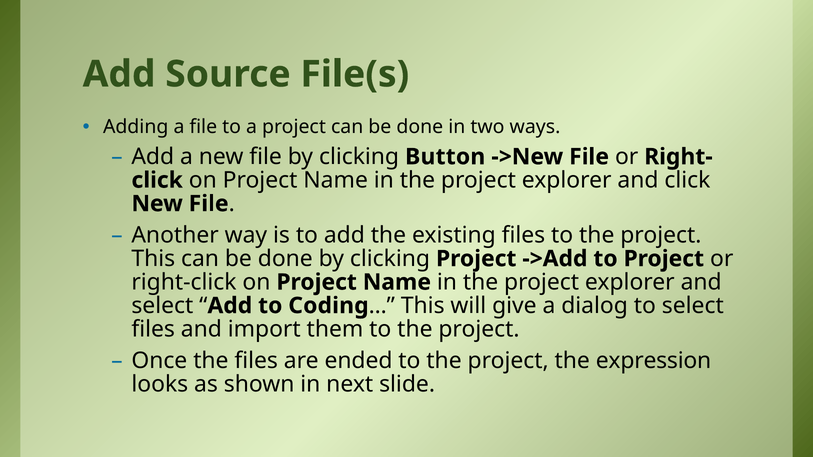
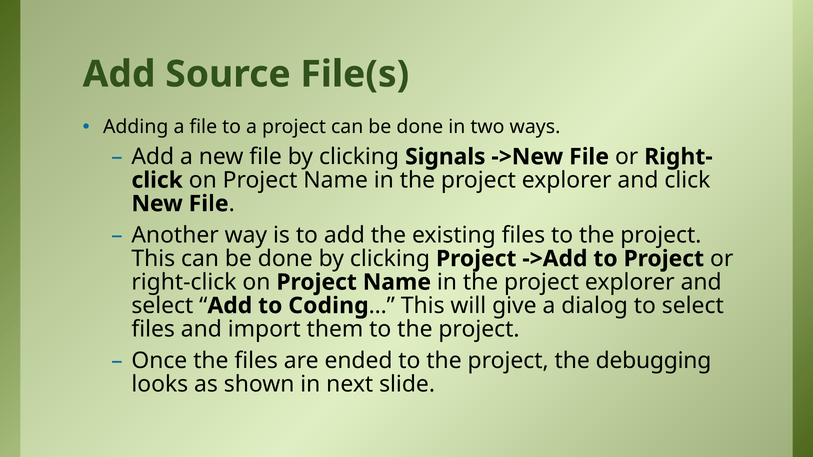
Button: Button -> Signals
expression: expression -> debugging
